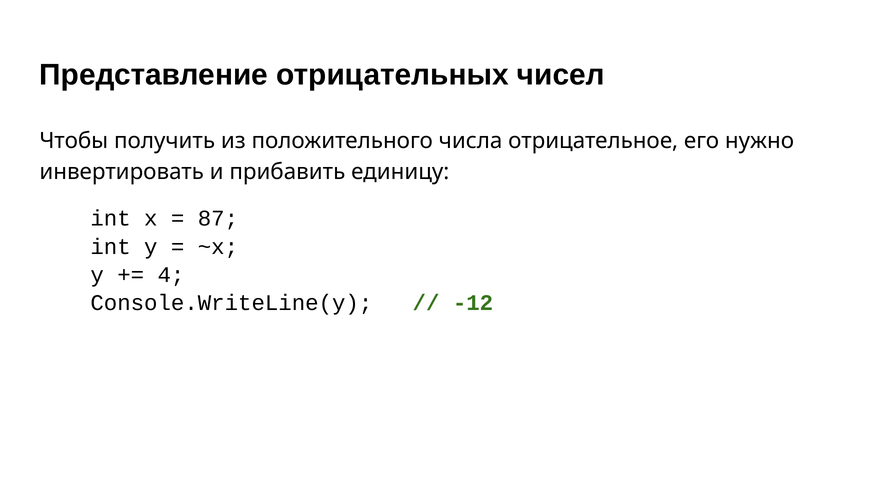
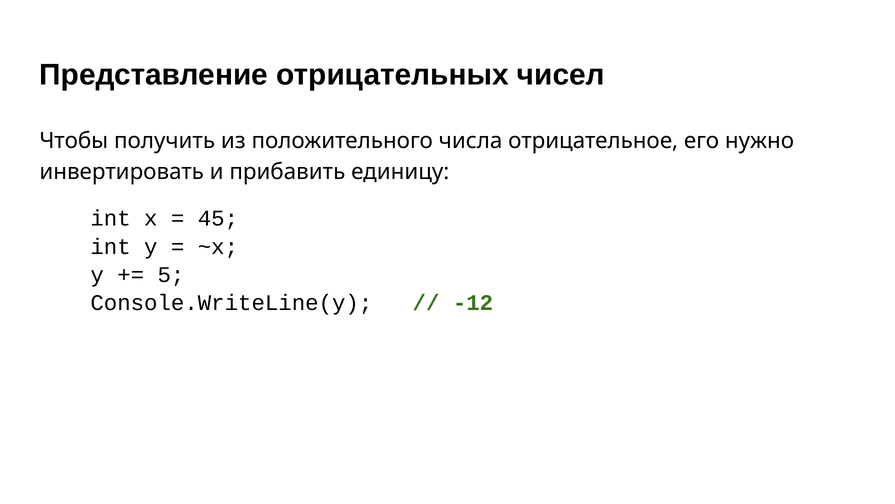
87: 87 -> 45
4: 4 -> 5
